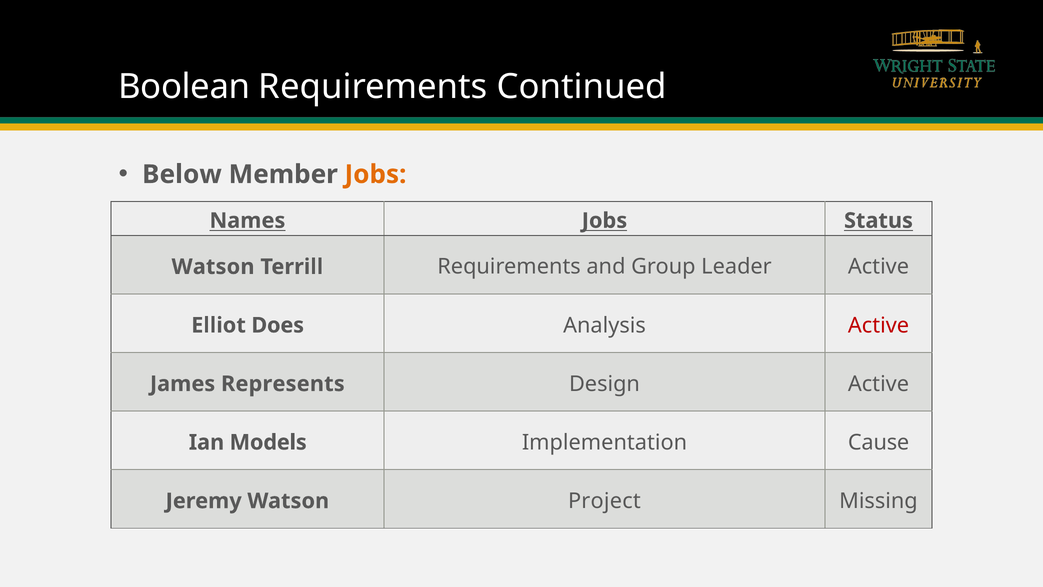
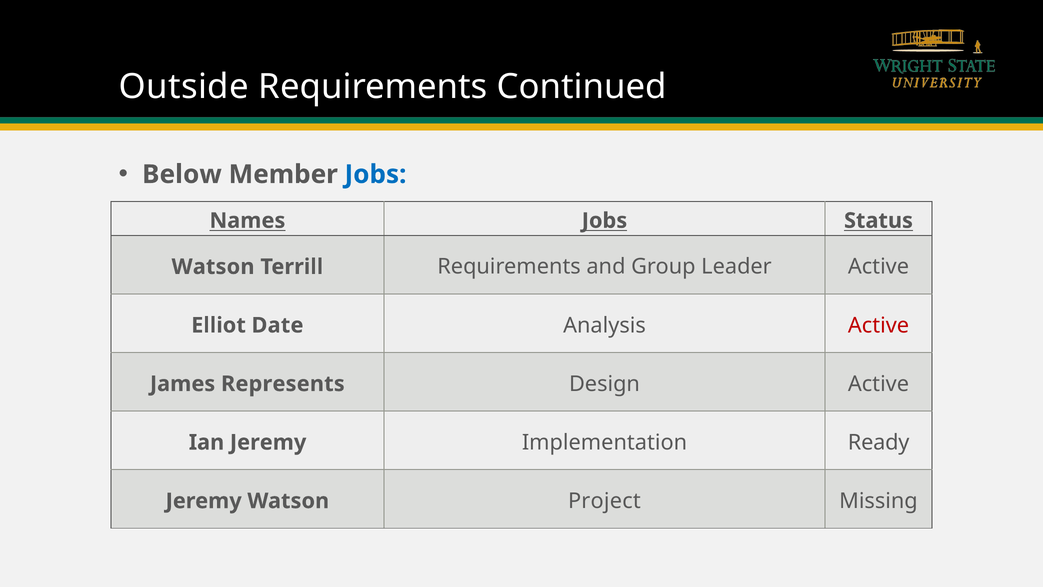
Boolean: Boolean -> Outside
Jobs at (375, 174) colour: orange -> blue
Does: Does -> Date
Ian Models: Models -> Jeremy
Cause: Cause -> Ready
